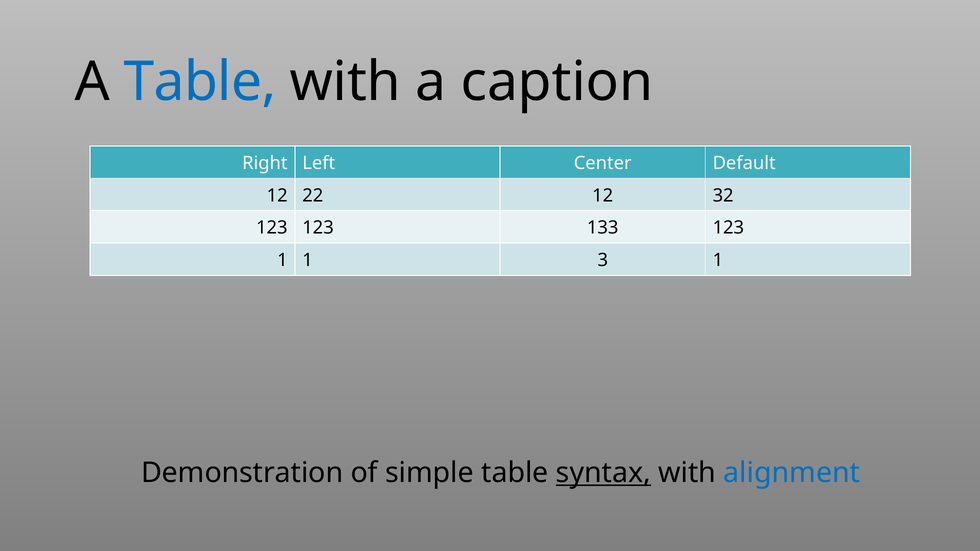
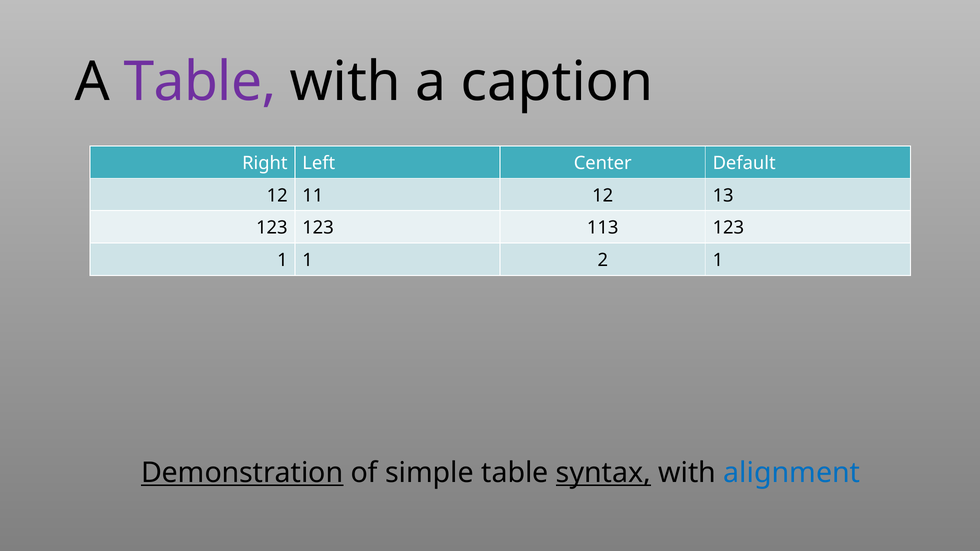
Table at (200, 82) colour: blue -> purple
22: 22 -> 11
32: 32 -> 13
133: 133 -> 113
3: 3 -> 2
Demonstration underline: none -> present
